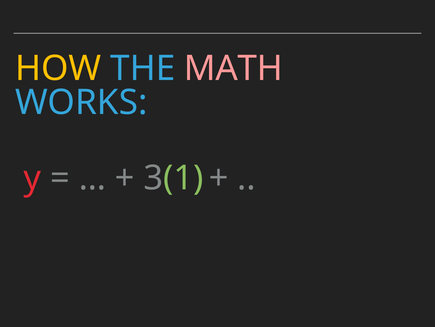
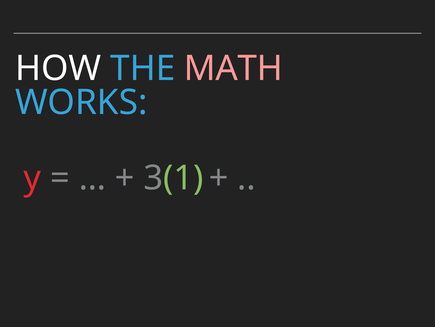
HOW colour: yellow -> white
